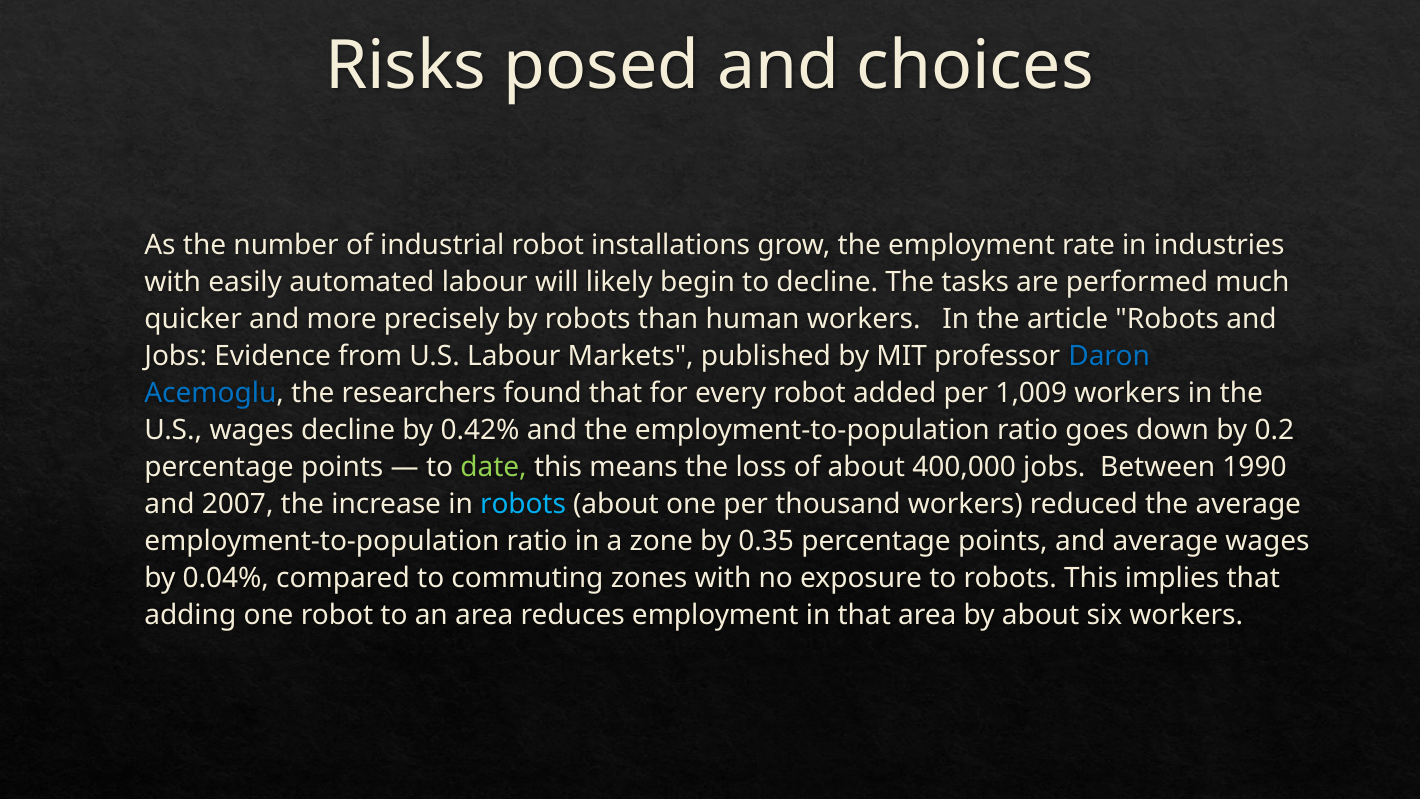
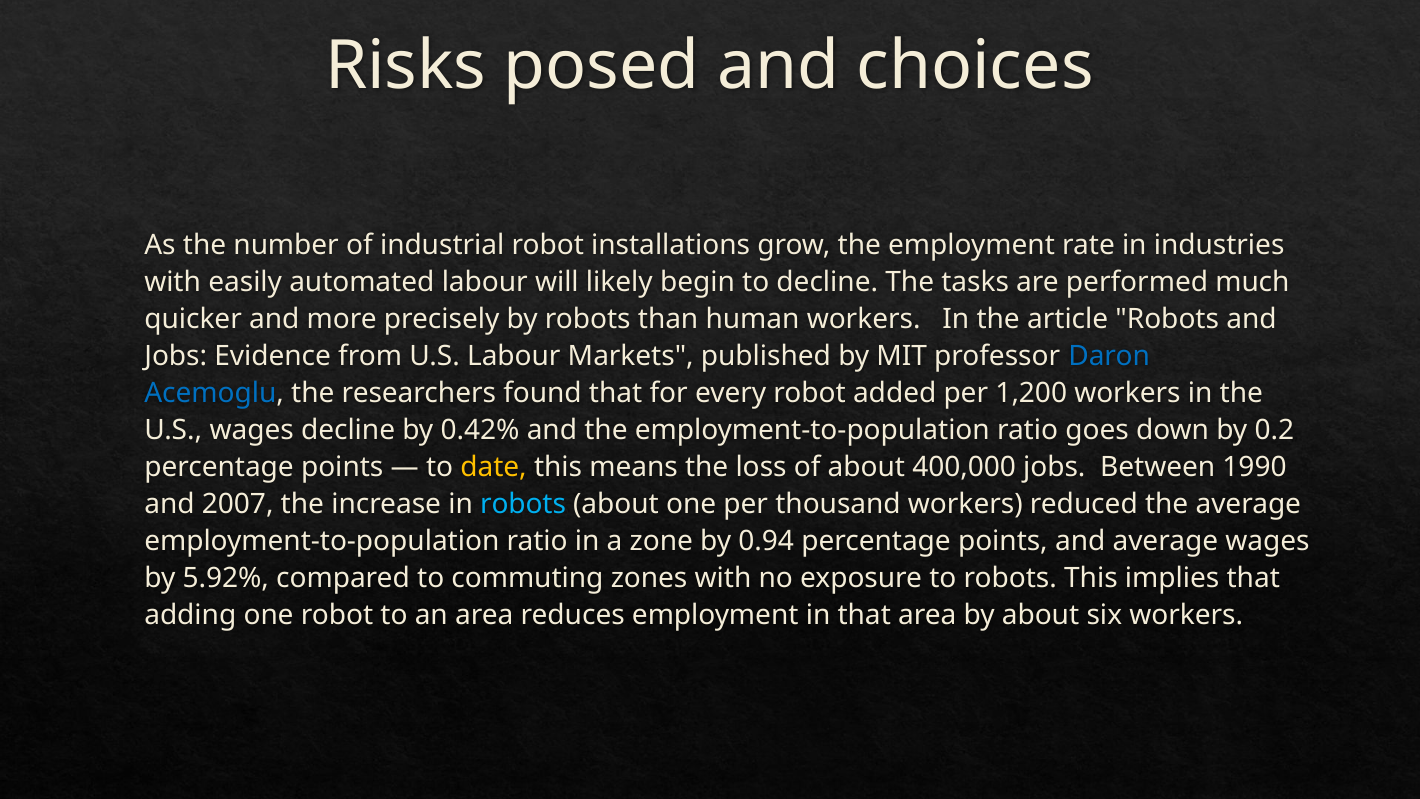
1,009: 1,009 -> 1,200
date colour: light green -> yellow
0.35: 0.35 -> 0.94
0.04%: 0.04% -> 5.92%
